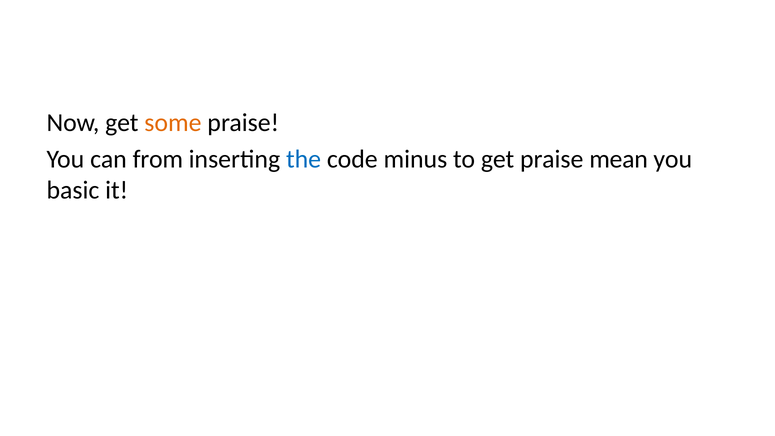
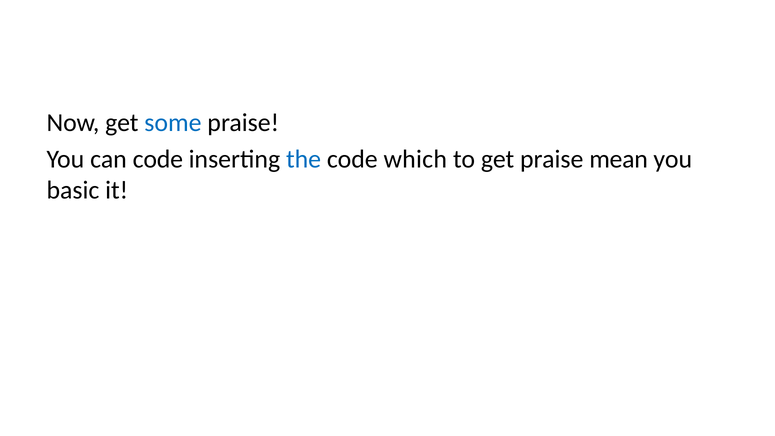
some colour: orange -> blue
can from: from -> code
minus: minus -> which
